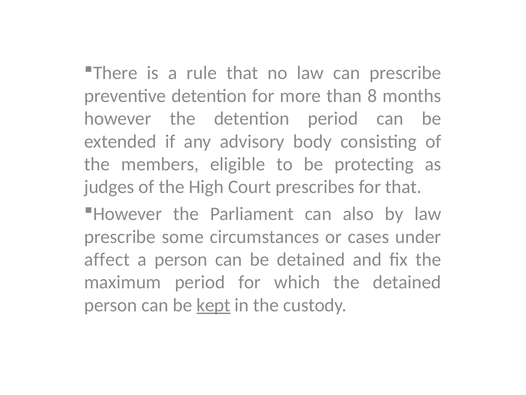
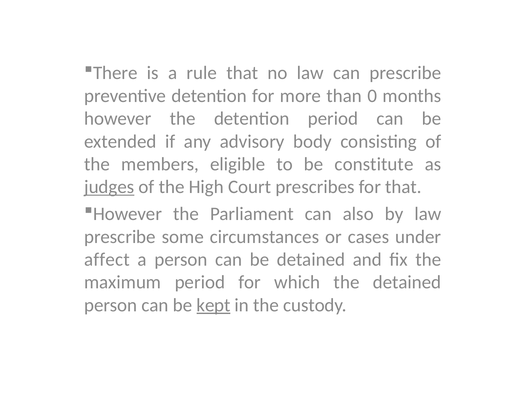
8: 8 -> 0
protecting: protecting -> constitute
judges underline: none -> present
